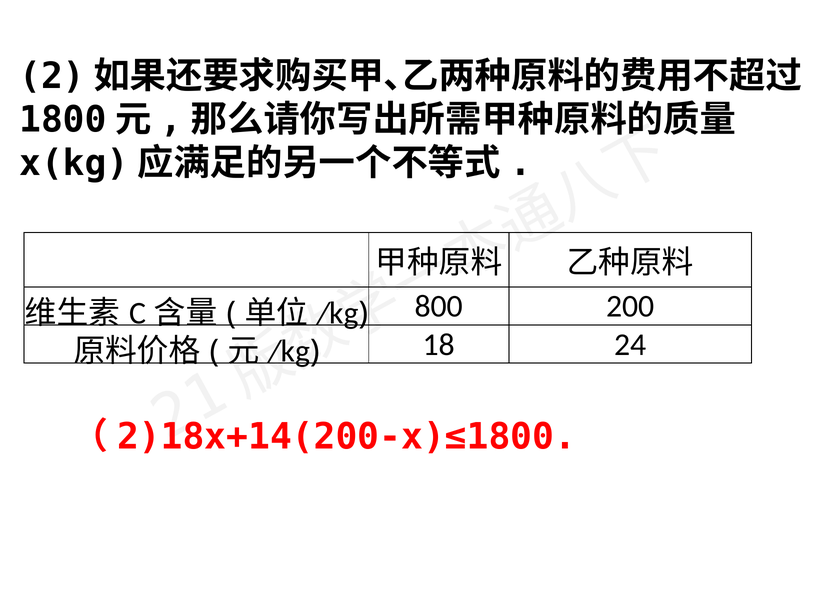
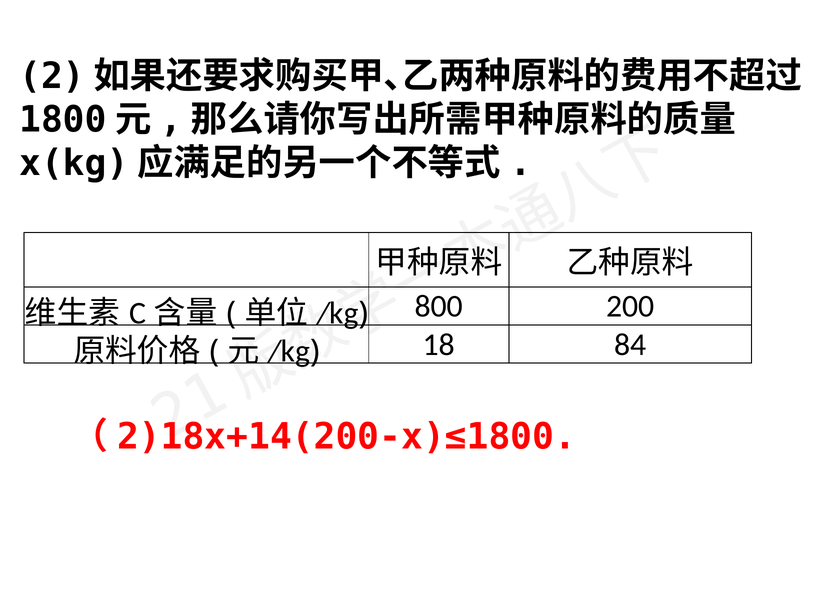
24: 24 -> 84
